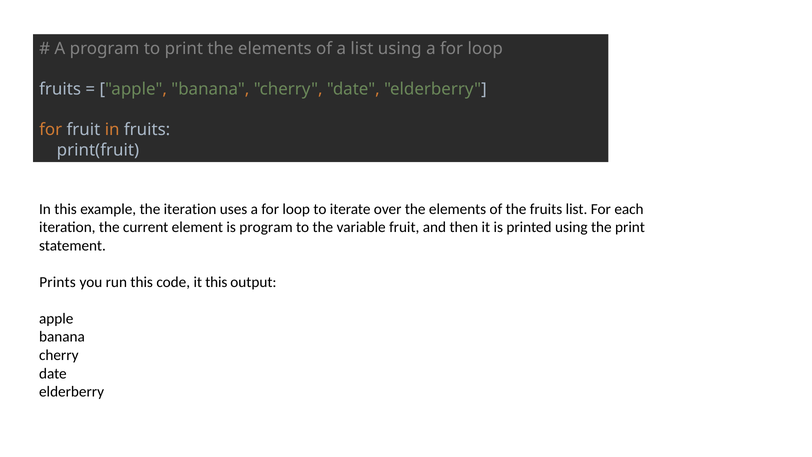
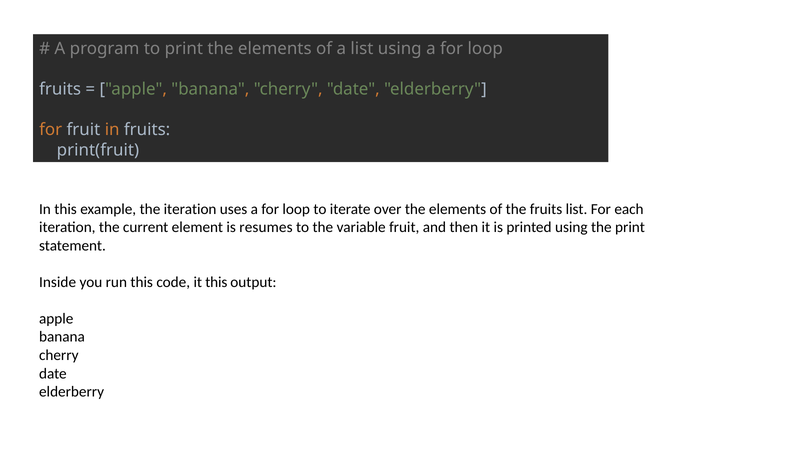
is program: program -> resumes
Prints: Prints -> Inside
